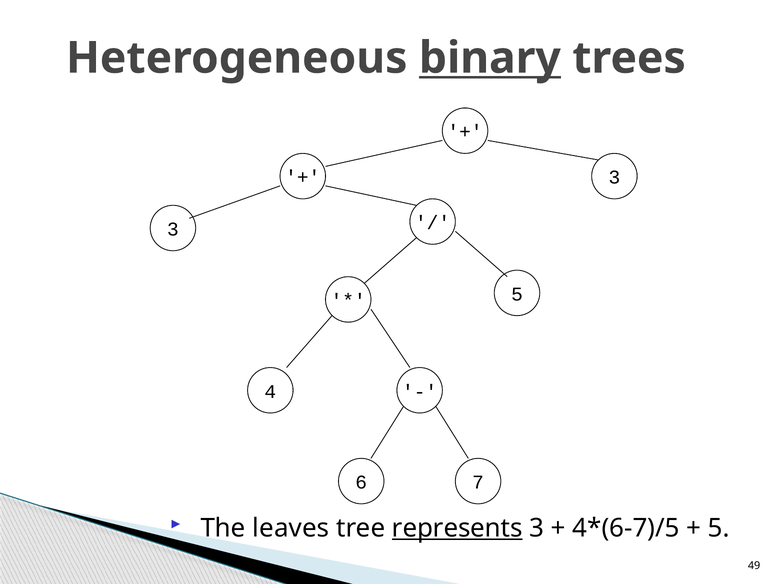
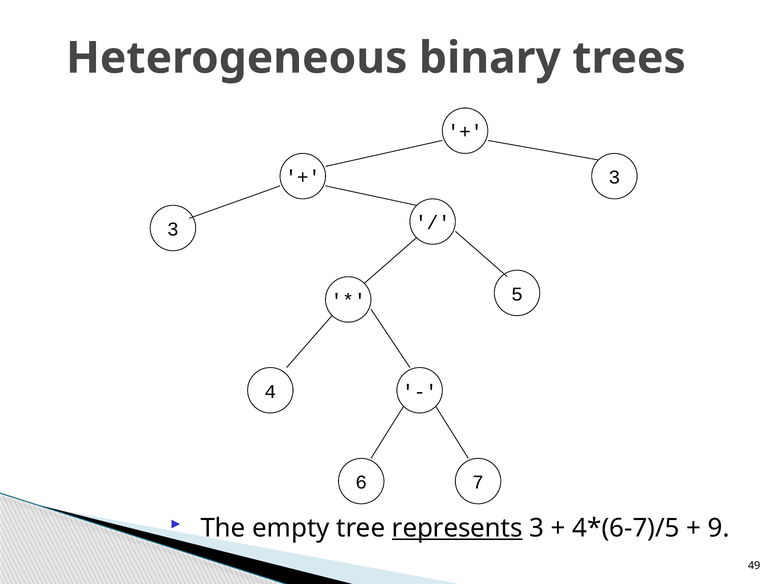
binary underline: present -> none
leaves: leaves -> empty
5 at (719, 528): 5 -> 9
